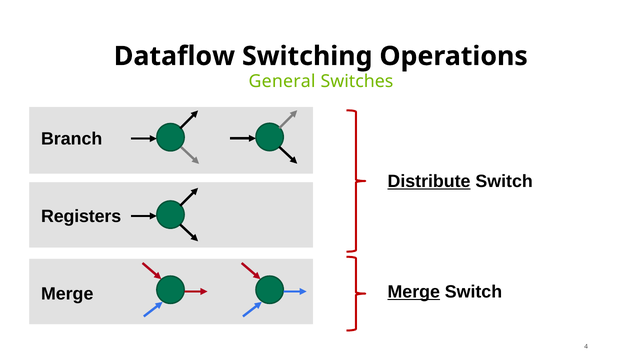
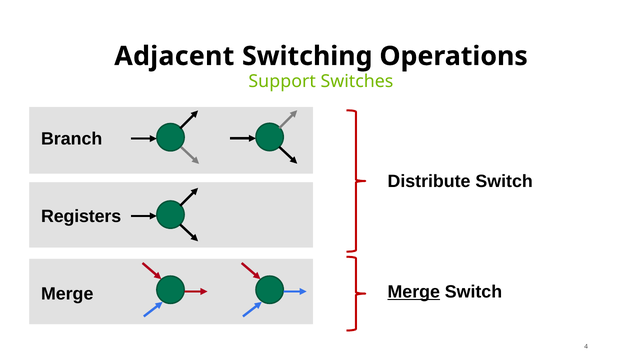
Dataflow: Dataflow -> Adjacent
General: General -> Support
Distribute underline: present -> none
